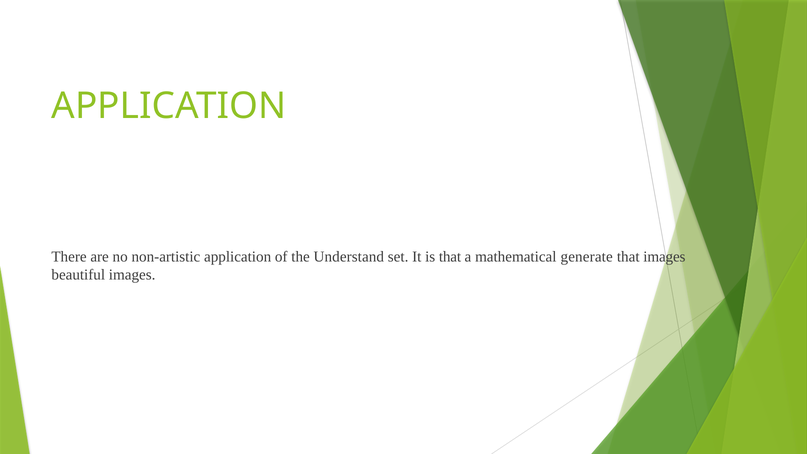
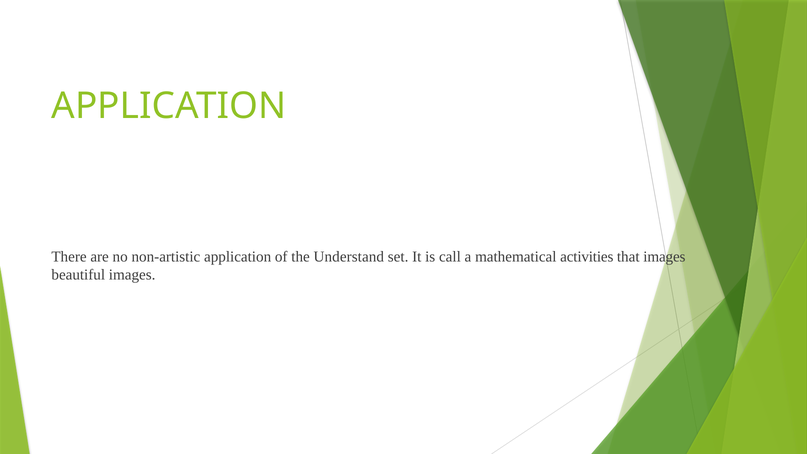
is that: that -> call
generate: generate -> activities
